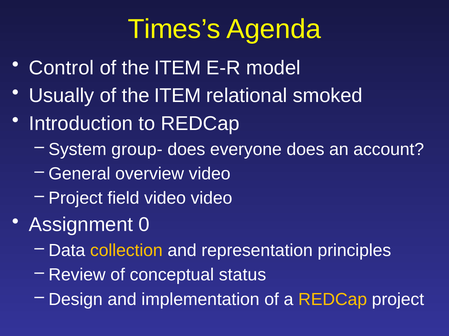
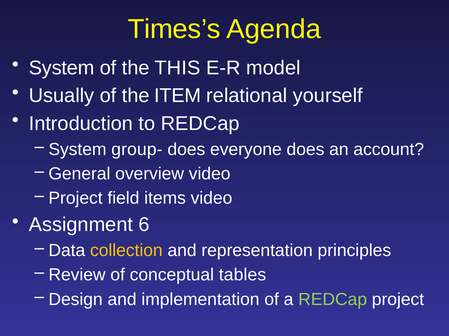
Control at (61, 68): Control -> System
ITEM at (178, 68): ITEM -> THIS
smoked: smoked -> yourself
field video: video -> items
0: 0 -> 6
status: status -> tables
REDCap at (333, 300) colour: yellow -> light green
